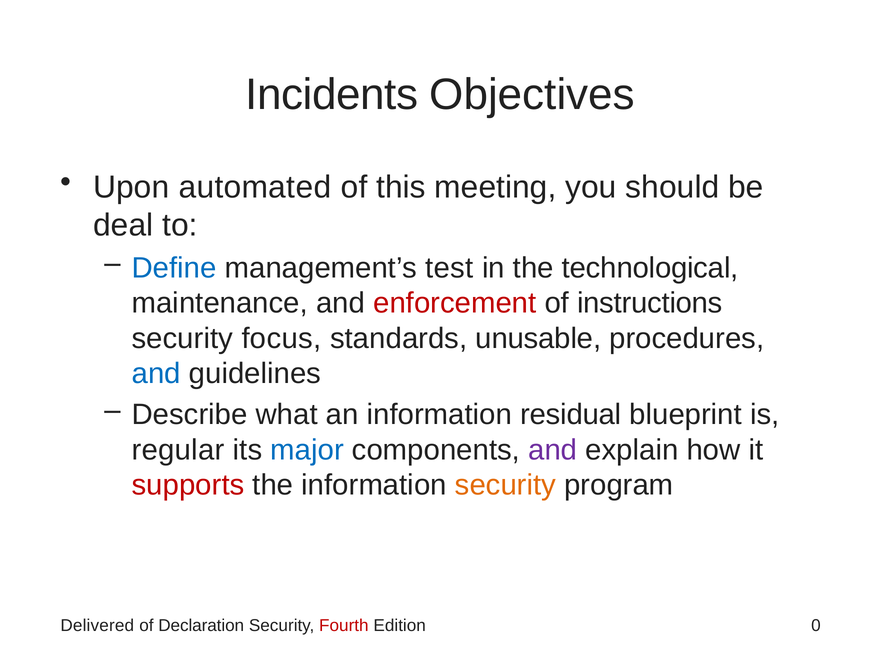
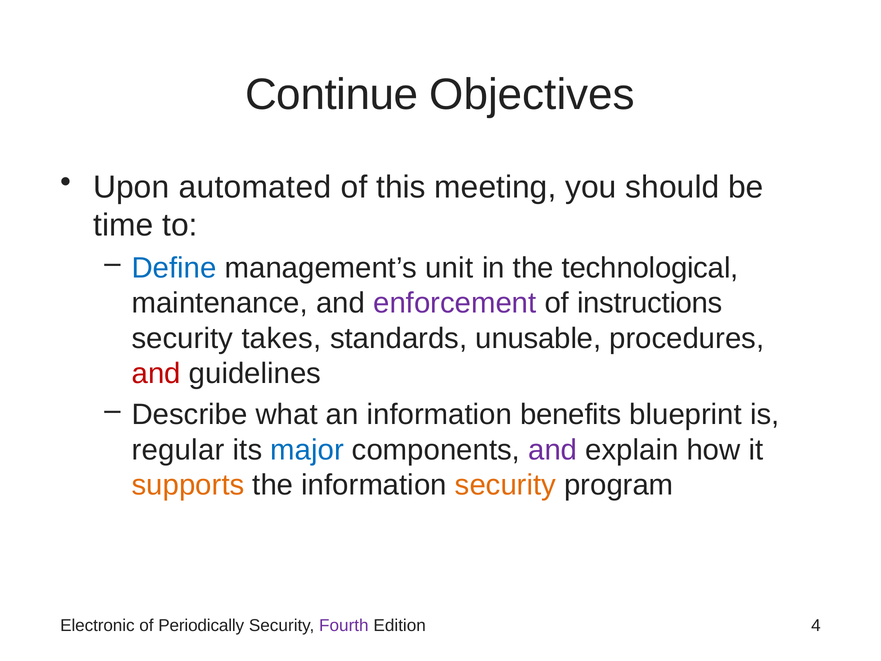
Incidents: Incidents -> Continue
deal: deal -> time
test: test -> unit
enforcement colour: red -> purple
focus: focus -> takes
and at (156, 374) colour: blue -> red
residual: residual -> benefits
supports colour: red -> orange
Delivered: Delivered -> Electronic
Declaration: Declaration -> Periodically
Fourth colour: red -> purple
0: 0 -> 4
